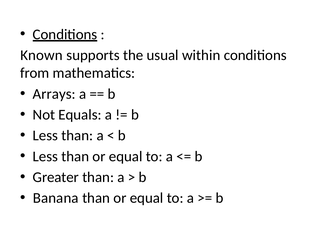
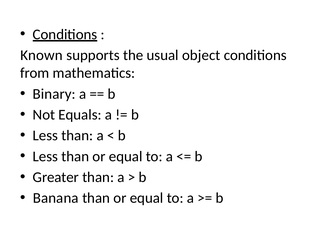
within: within -> object
Arrays: Arrays -> Binary
